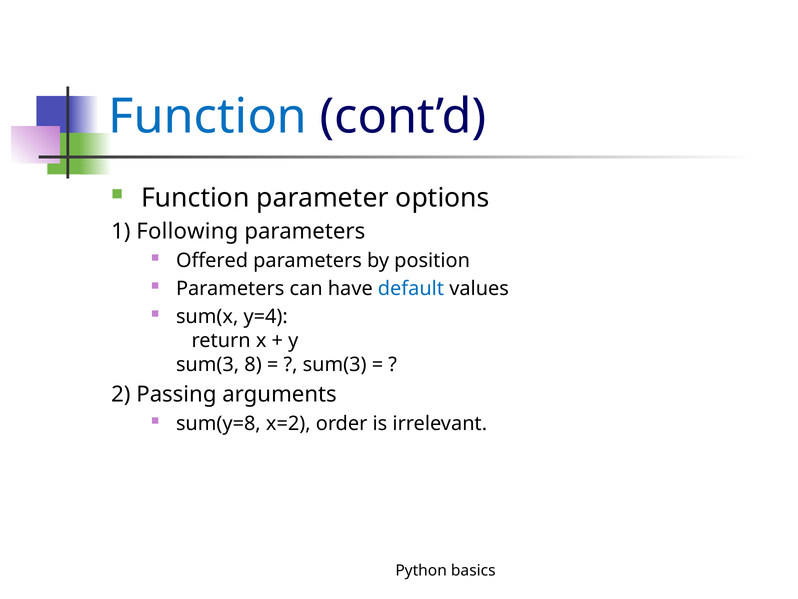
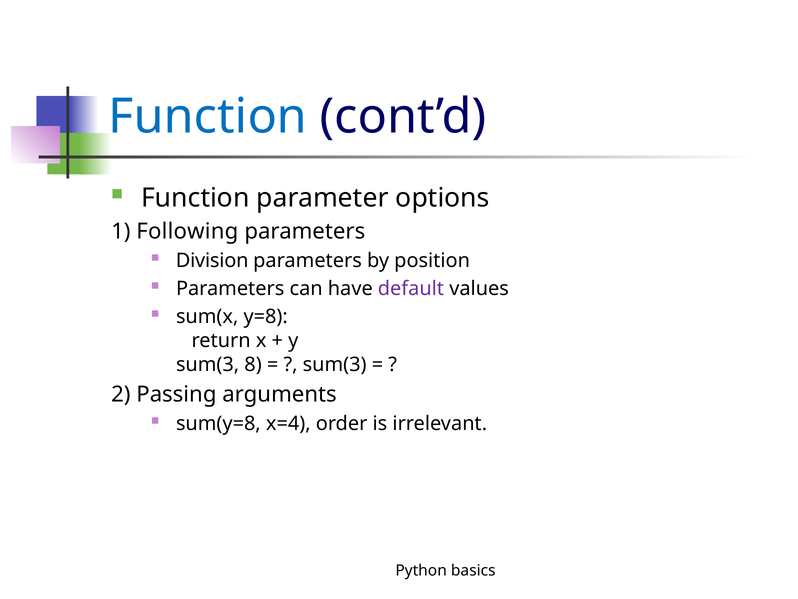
Offered: Offered -> Division
default colour: blue -> purple
y=4: y=4 -> y=8
x=2: x=2 -> x=4
